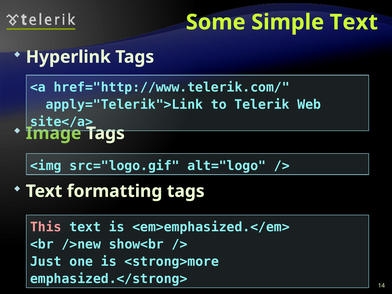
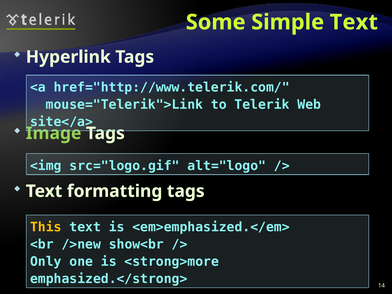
apply="Telerik">Link: apply="Telerik">Link -> mouse="Telerik">Link
This colour: pink -> yellow
Just: Just -> Only
